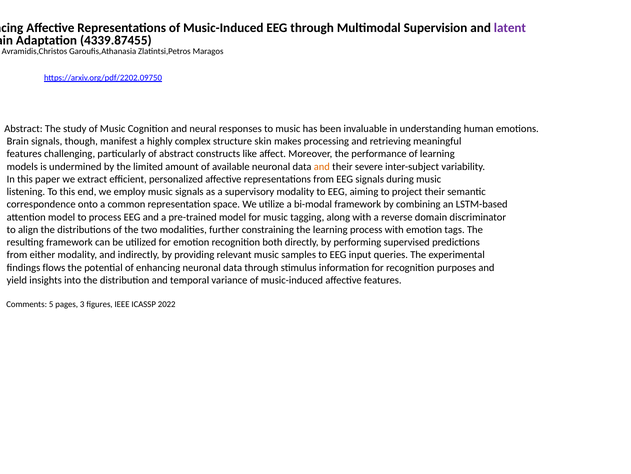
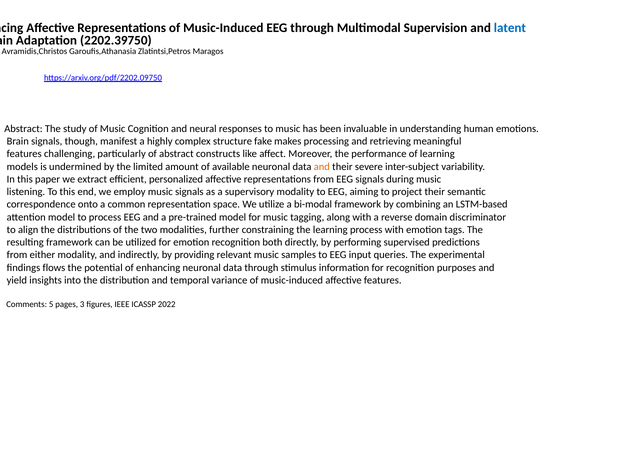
latent colour: purple -> blue
4339.87455: 4339.87455 -> 2202.39750
skin: skin -> fake
